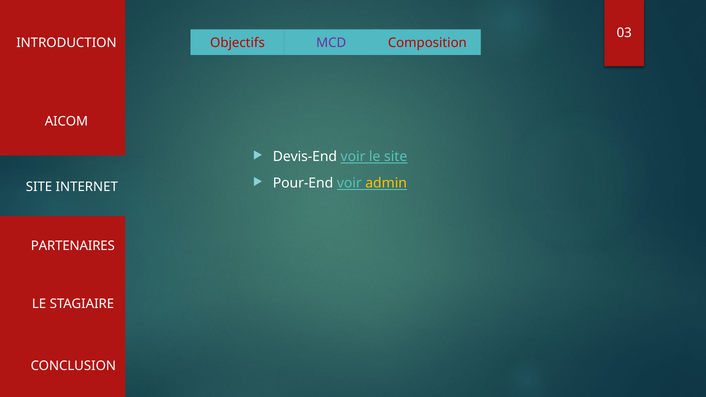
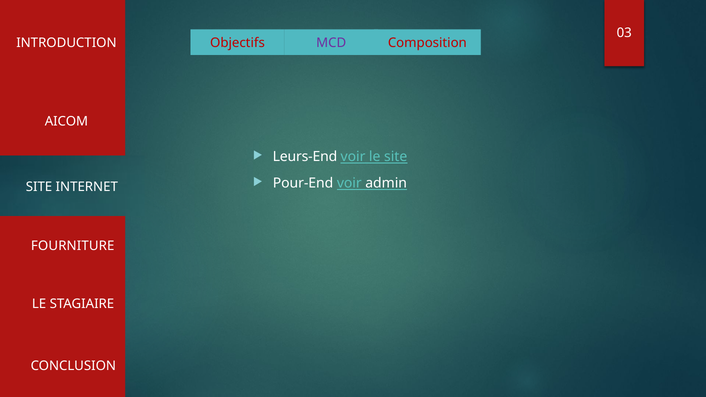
Devis-End: Devis-End -> Leurs-End
admin colour: yellow -> white
PARTENAIRES: PARTENAIRES -> FOURNITURE
